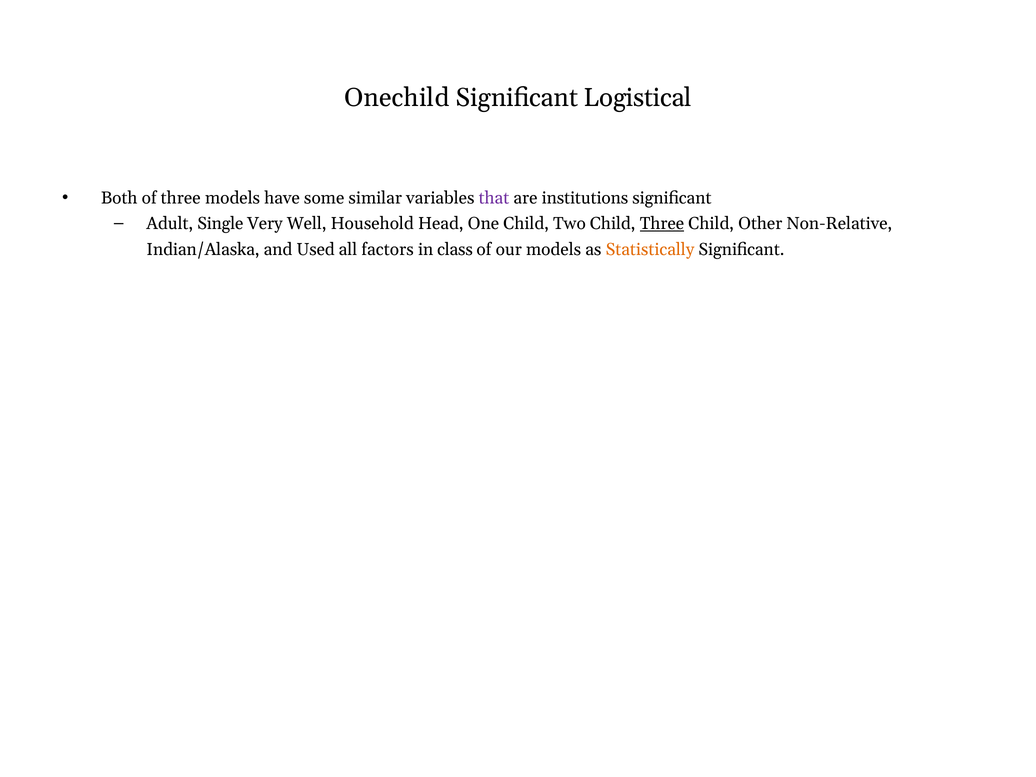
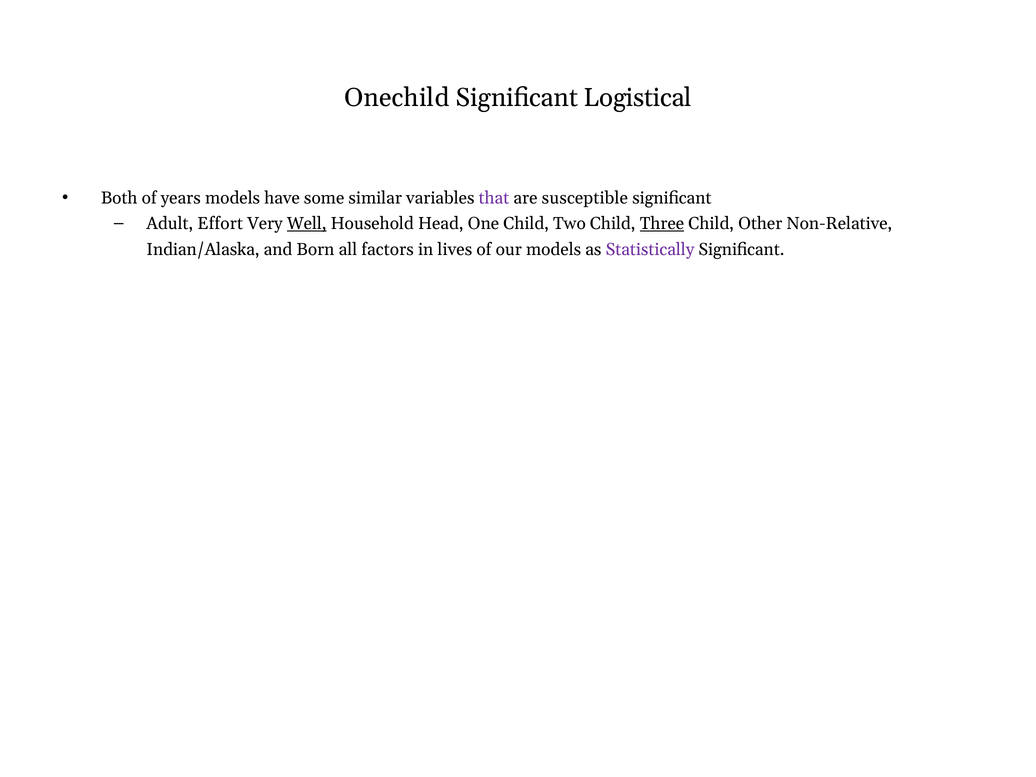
of three: three -> years
institutions: institutions -> susceptible
Single: Single -> Effort
Well underline: none -> present
Used: Used -> Born
class: class -> lives
Statistically colour: orange -> purple
